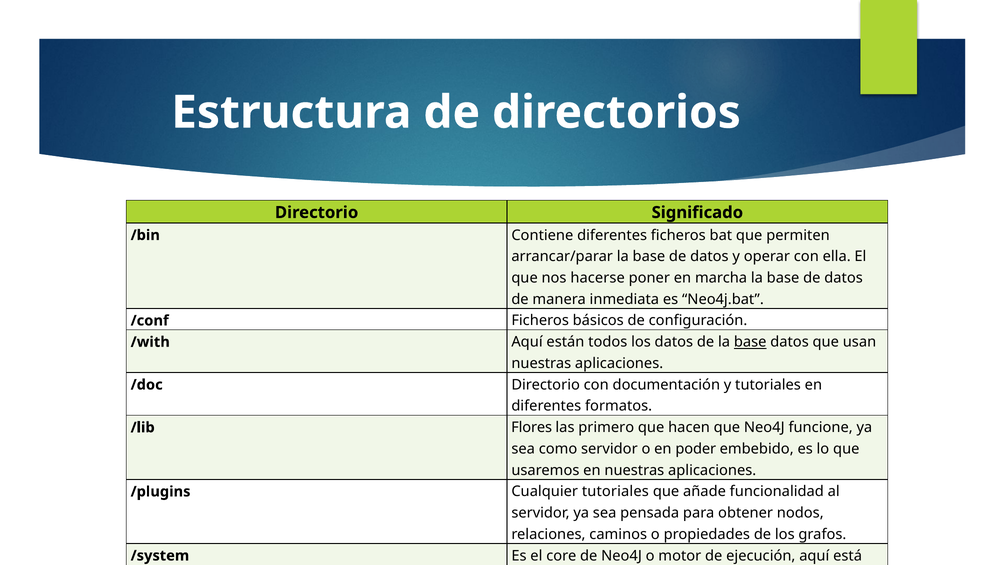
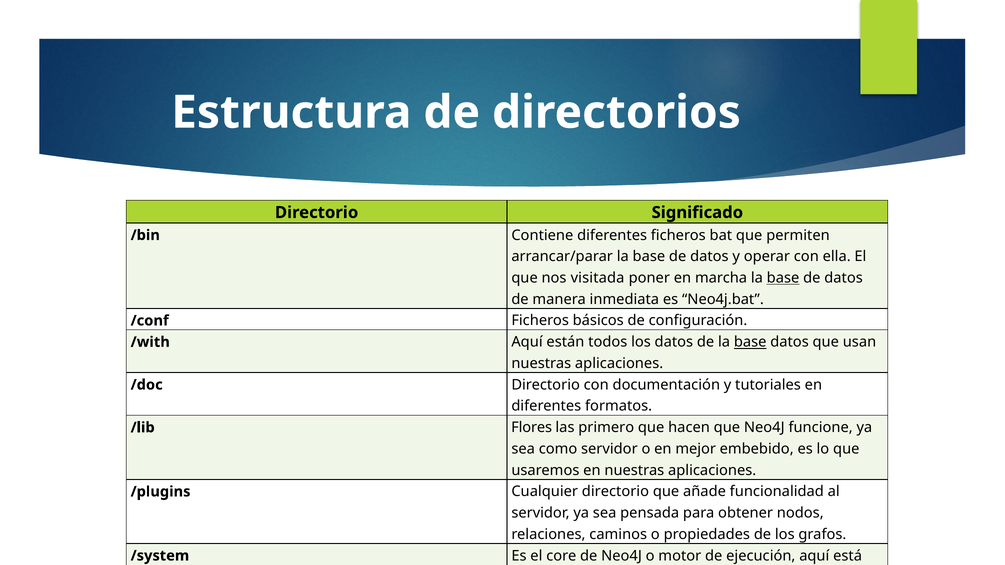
hacerse: hacerse -> visitada
base at (783, 278) underline: none -> present
poder: poder -> mejor
Cualquier tutoriales: tutoriales -> directorio
